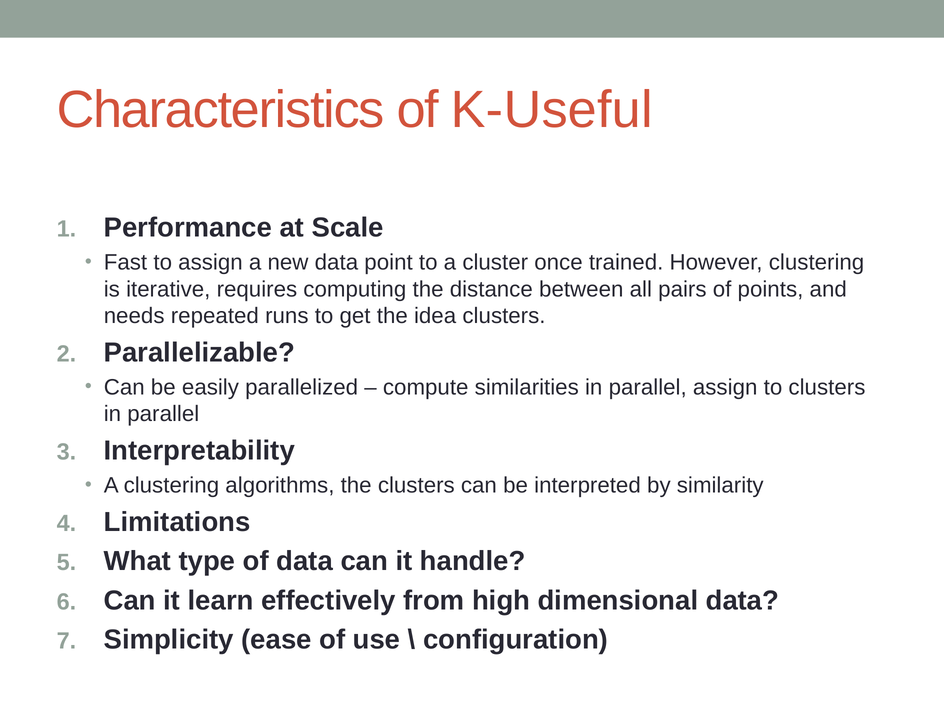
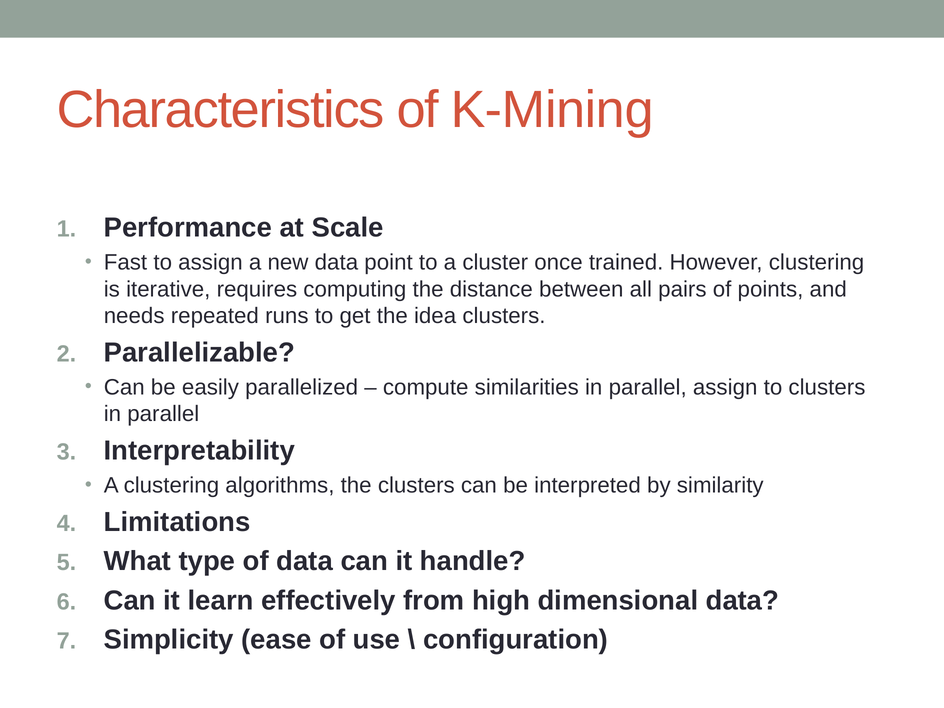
K-Useful: K-Useful -> K-Mining
